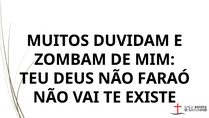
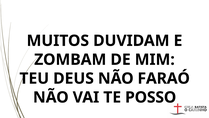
EXISTE: EXISTE -> POSSO
